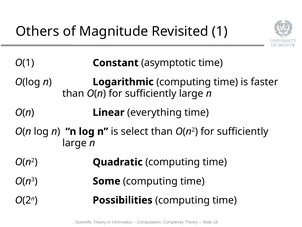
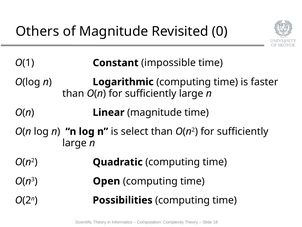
1: 1 -> 0
asymptotic: asymptotic -> impossible
Linear everything: everything -> magnitude
Some: Some -> Open
